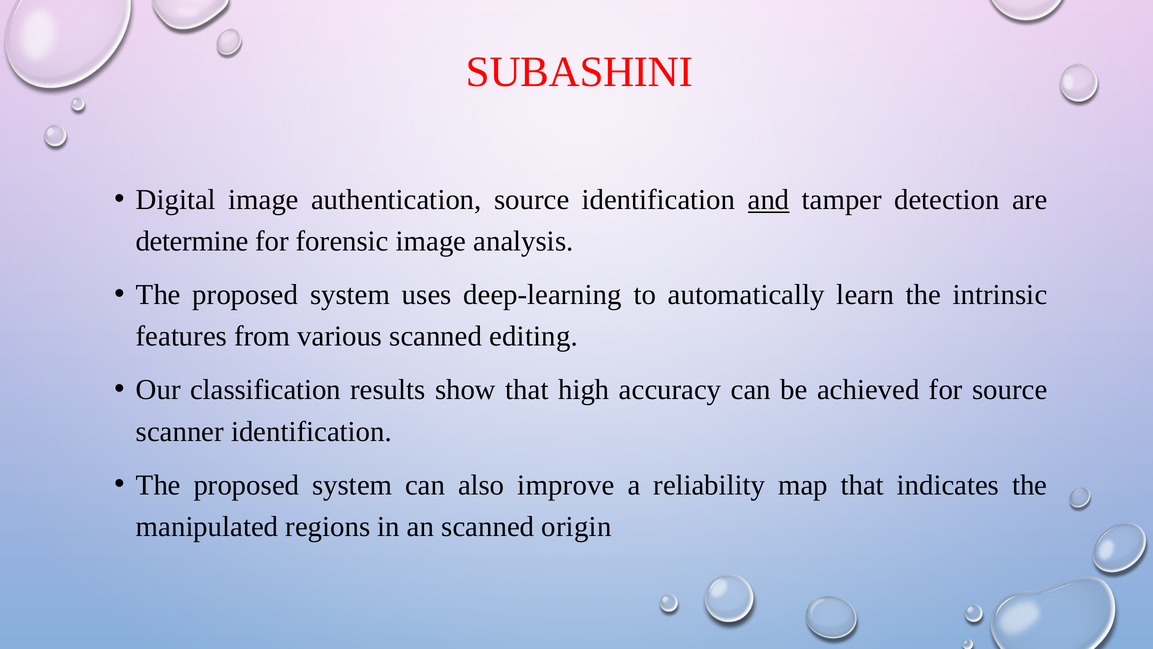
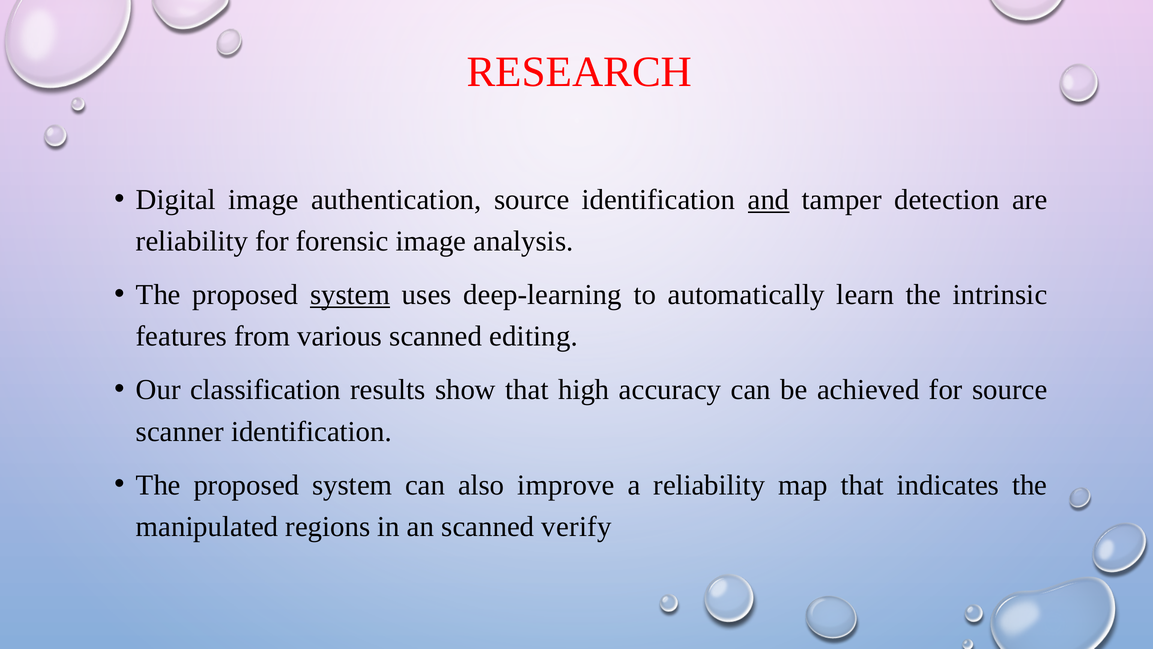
SUBASHINI: SUBASHINI -> RESEARCH
determine at (192, 241): determine -> reliability
system at (350, 295) underline: none -> present
origin: origin -> verify
